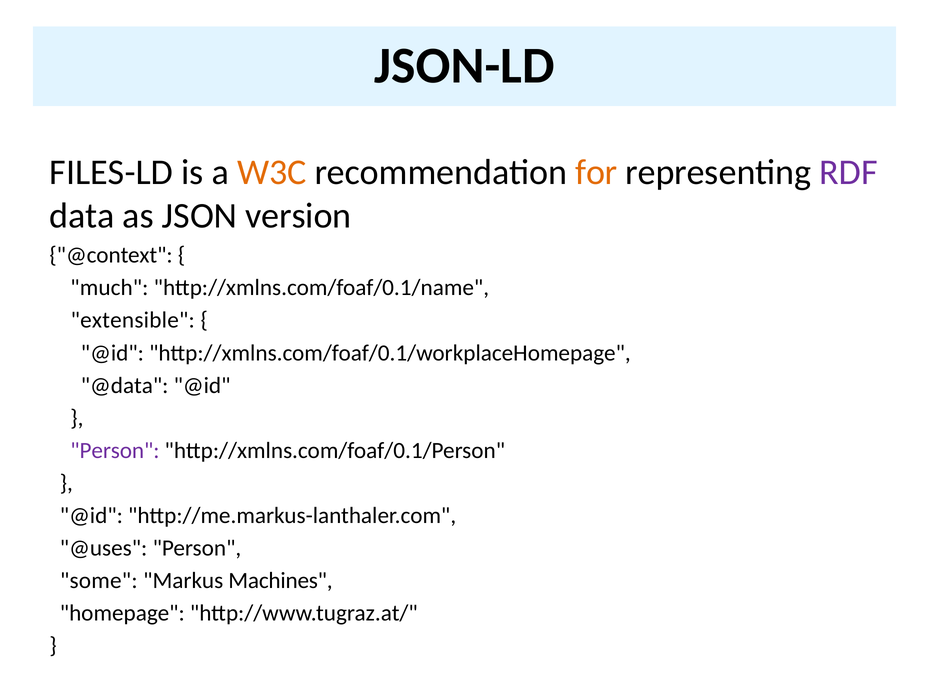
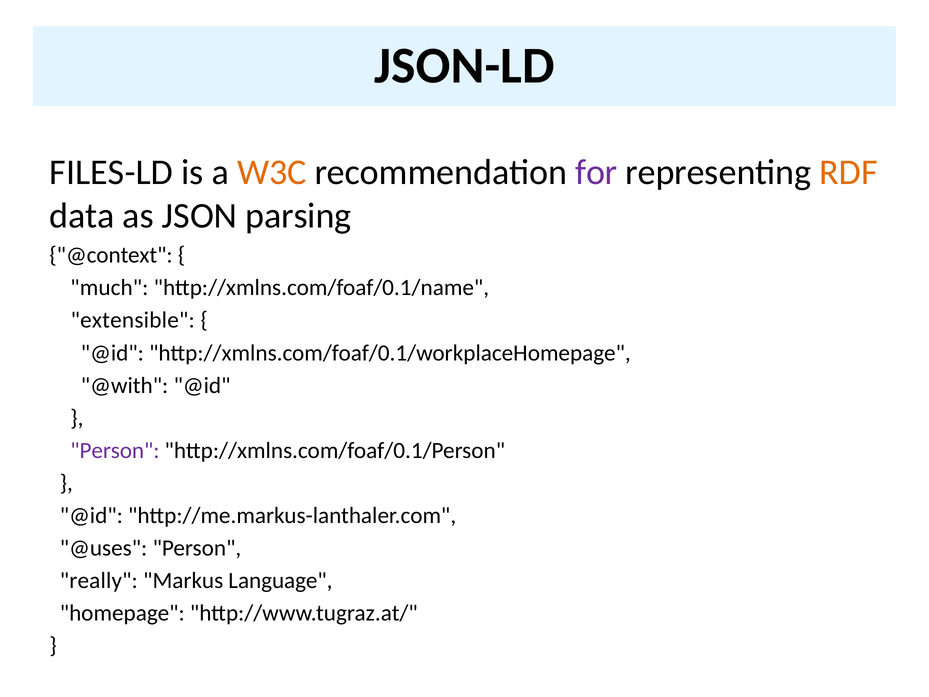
for colour: orange -> purple
RDF colour: purple -> orange
version: version -> parsing
@data: @data -> @with
some: some -> really
Machines: Machines -> Language
